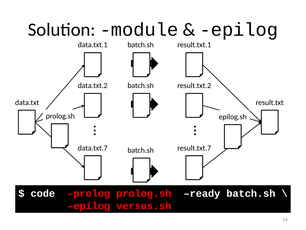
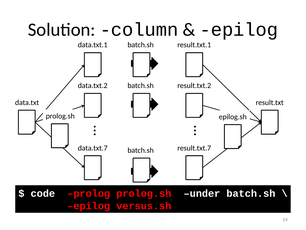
module: module -> column
ready: ready -> under
